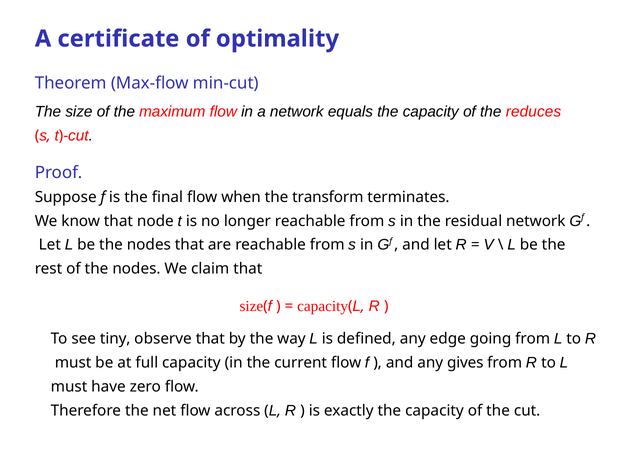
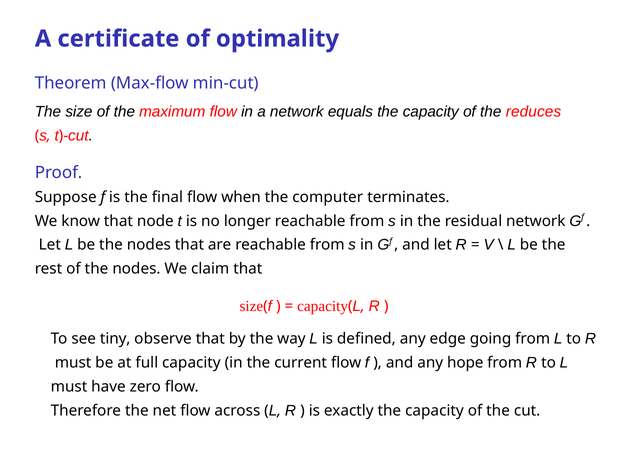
transform: transform -> computer
gives: gives -> hope
